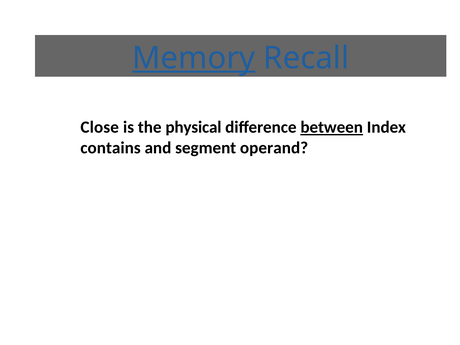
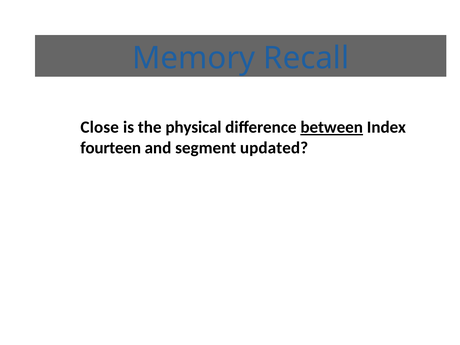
Memory underline: present -> none
contains: contains -> fourteen
operand: operand -> updated
